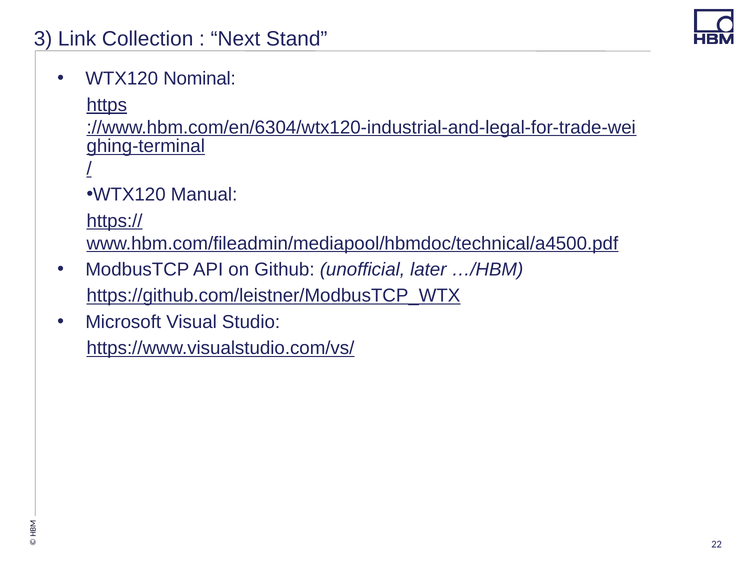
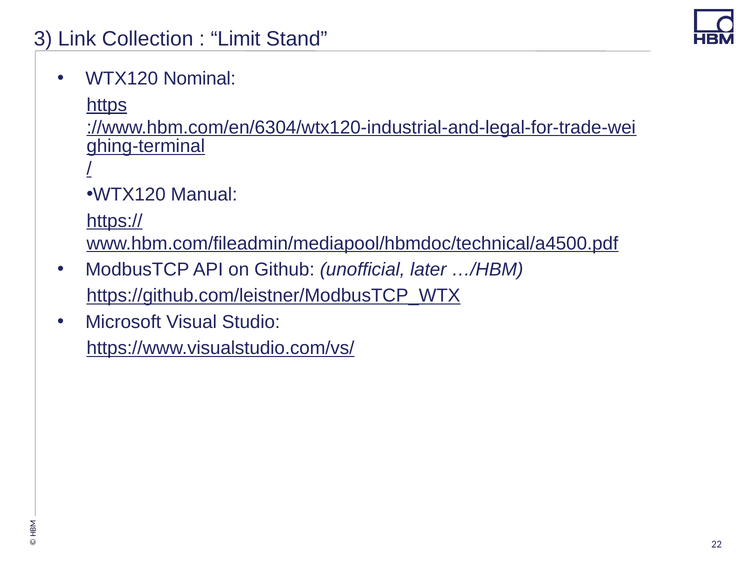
Next: Next -> Limit
